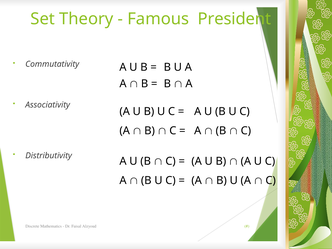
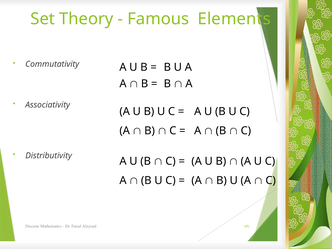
President: President -> Elements
